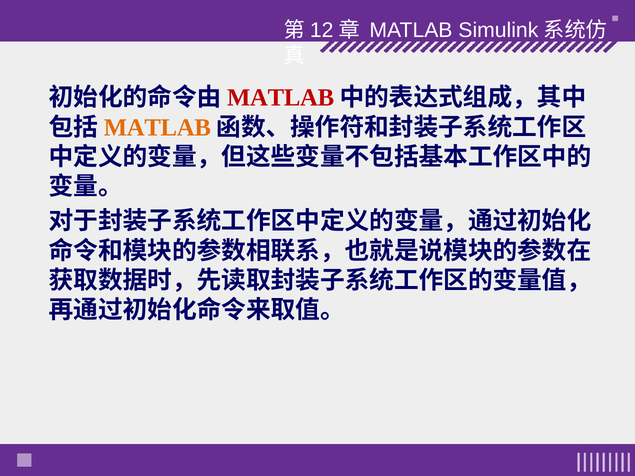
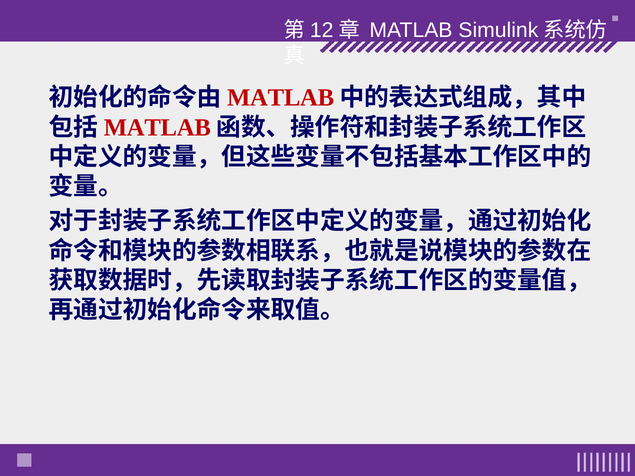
MATLAB at (157, 128) colour: orange -> red
